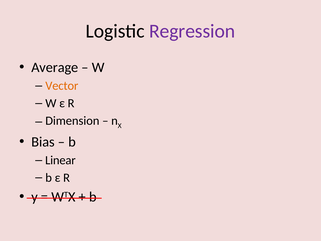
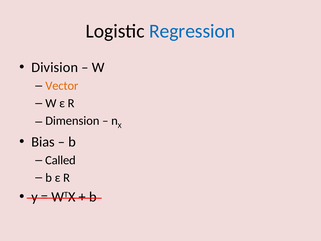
Regression colour: purple -> blue
Average: Average -> Division
Linear: Linear -> Called
